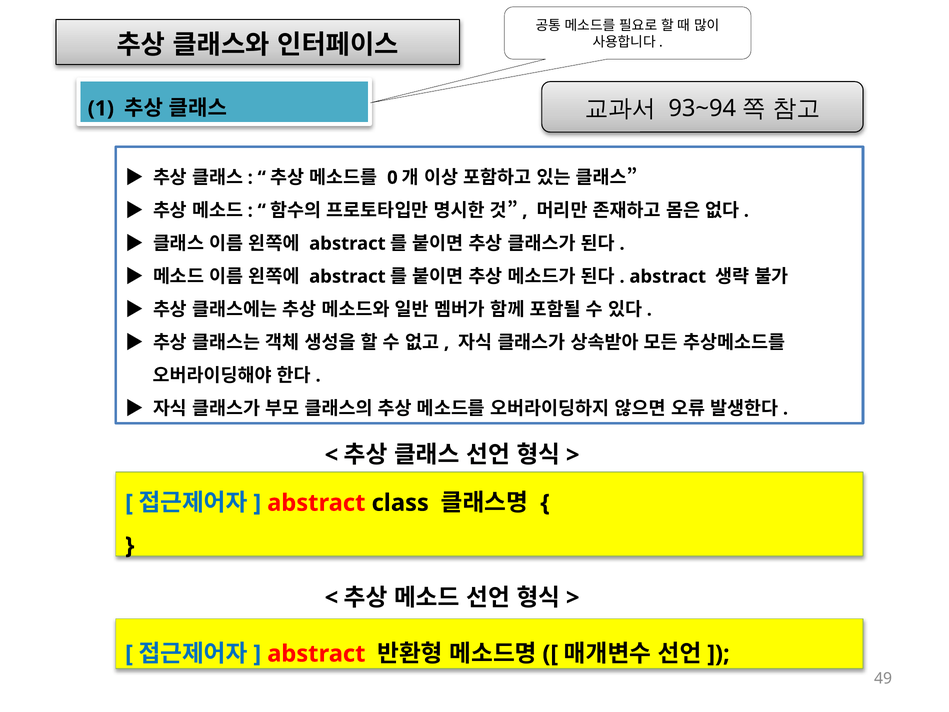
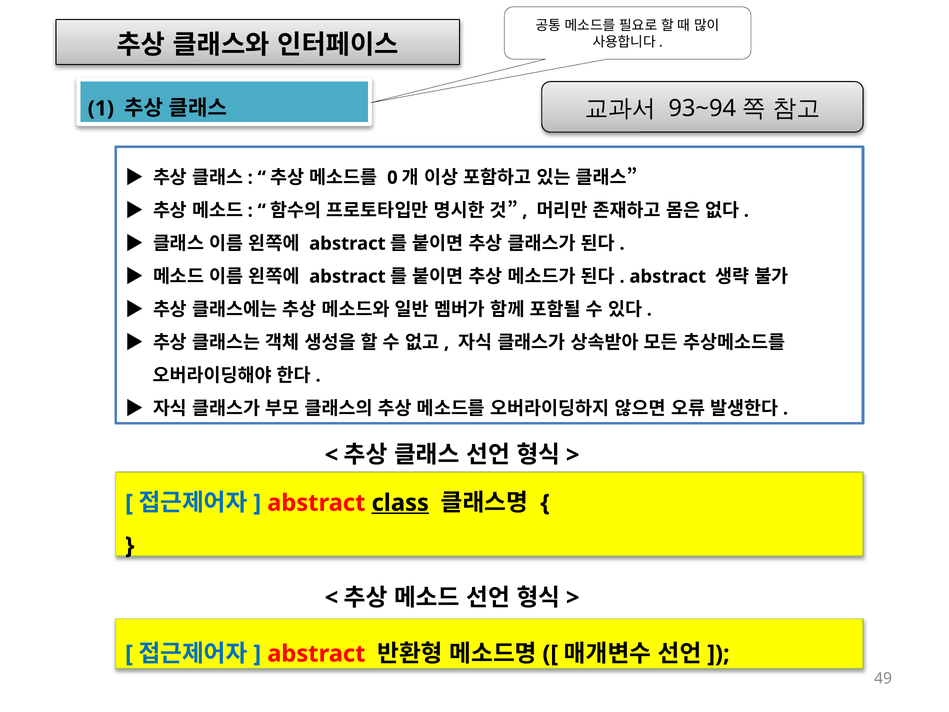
class underline: none -> present
